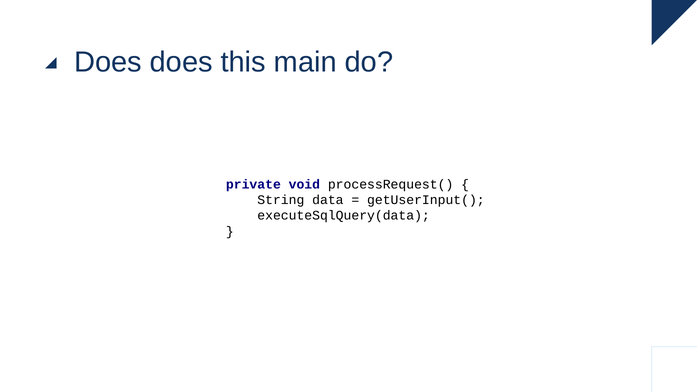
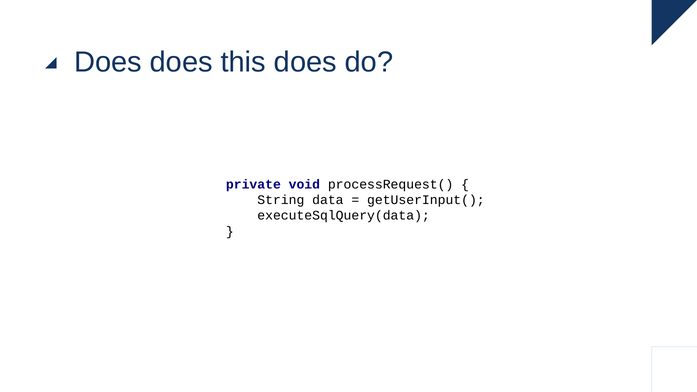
this main: main -> does
